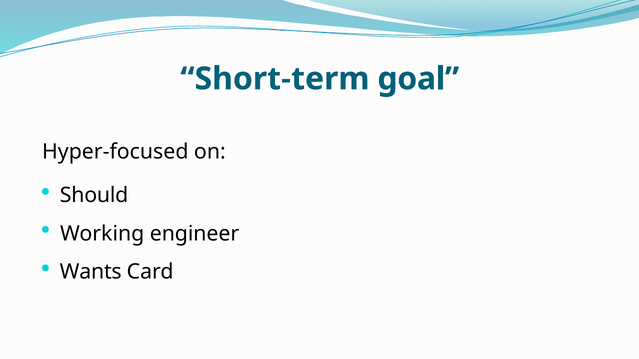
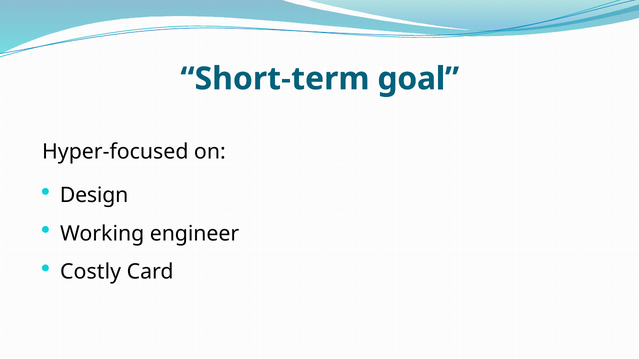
Should: Should -> Design
Wants: Wants -> Costly
